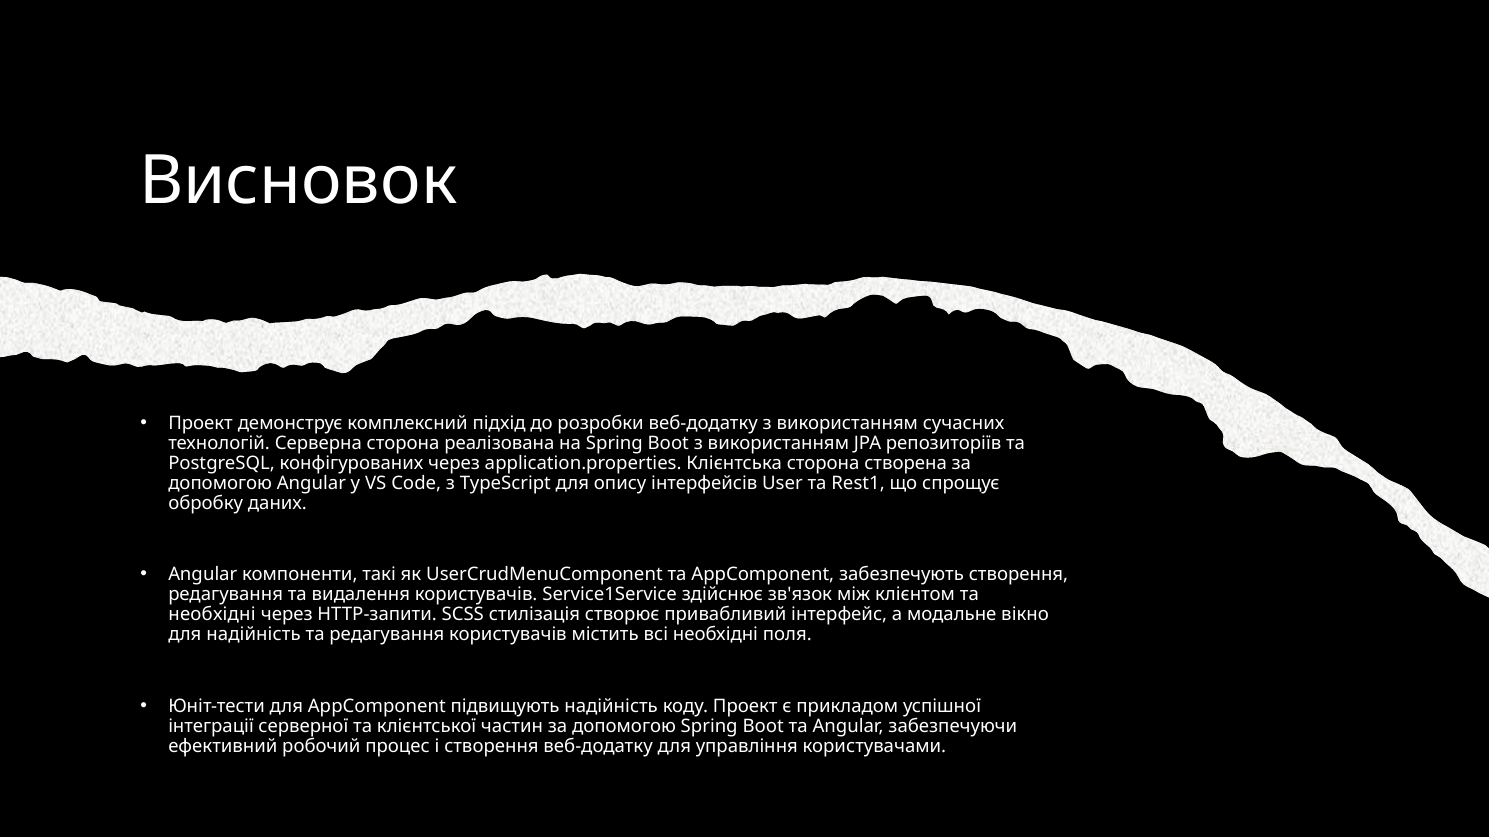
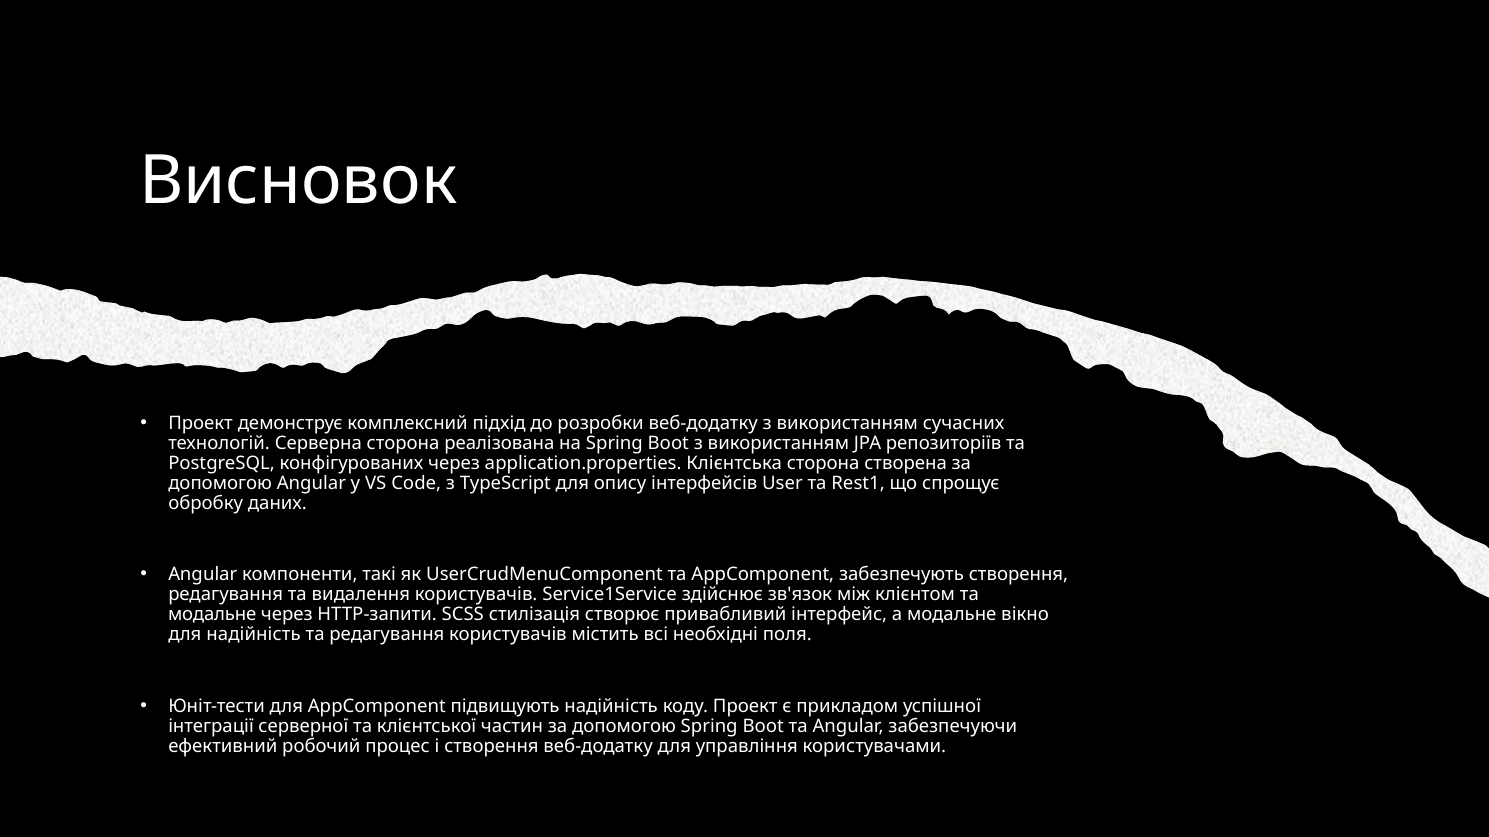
необхідні at (212, 615): необхідні -> модальне
